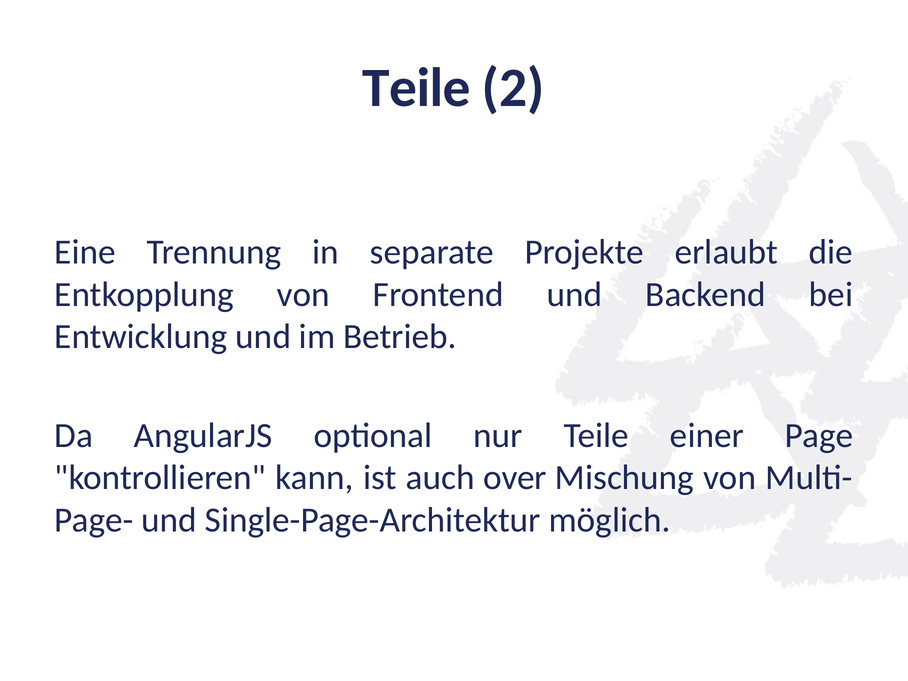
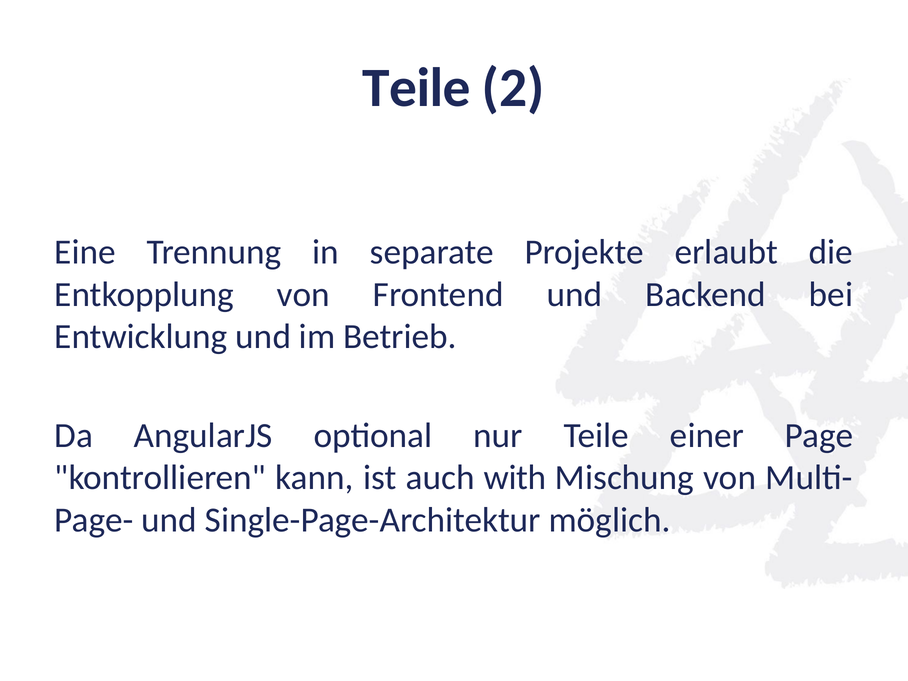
over: over -> with
